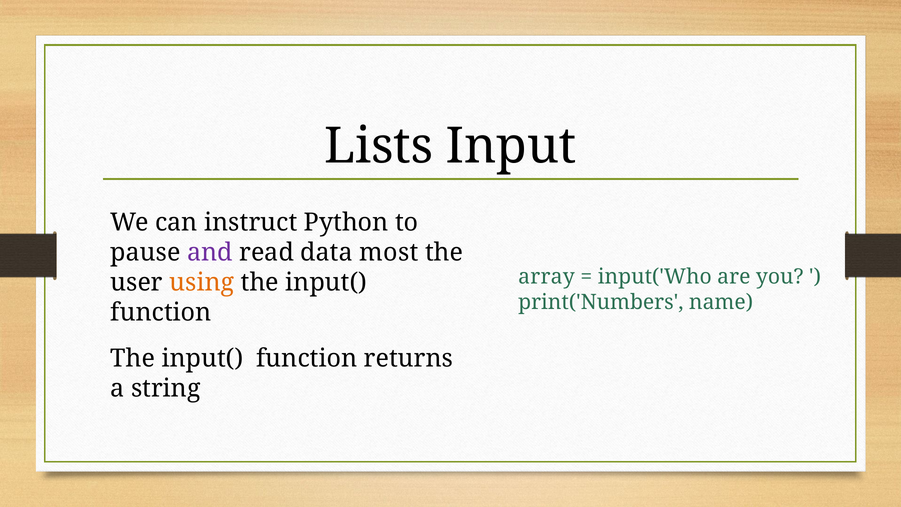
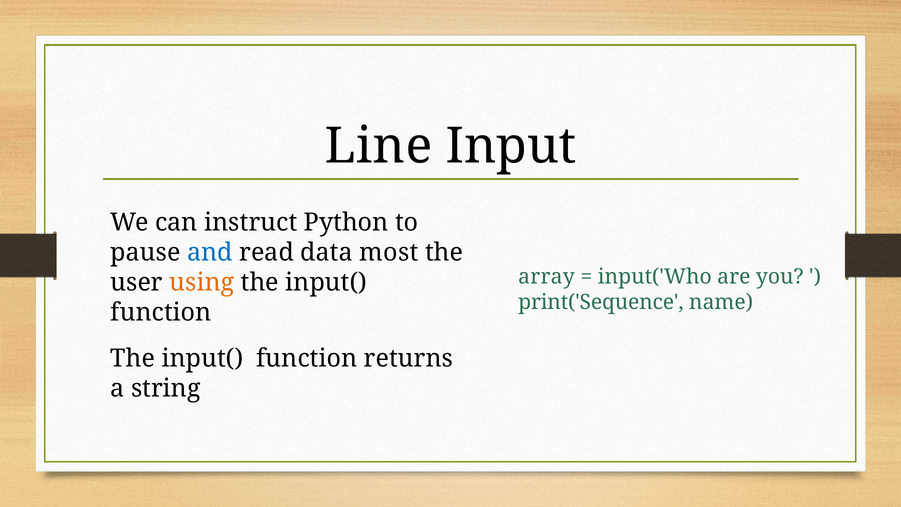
Lists: Lists -> Line
and colour: purple -> blue
print('Numbers: print('Numbers -> print('Sequence
